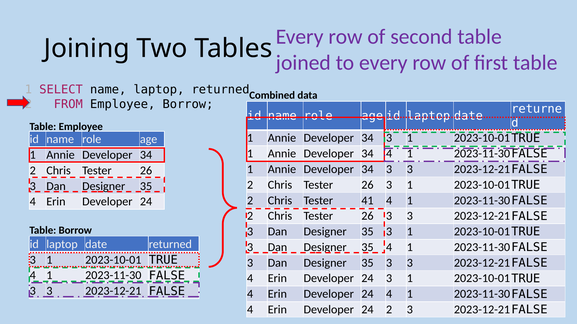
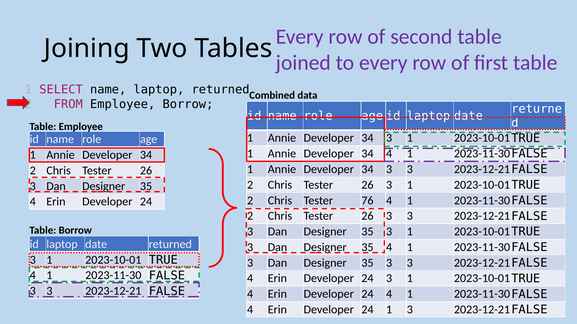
41: 41 -> 76
24 2: 2 -> 1
